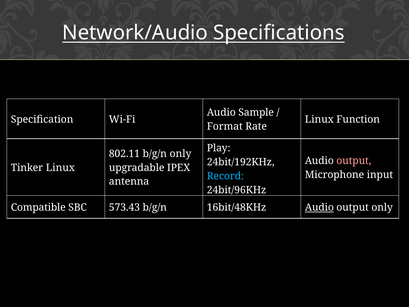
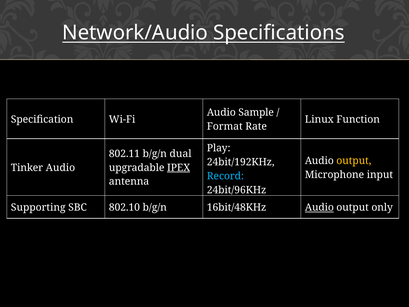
b/g/n only: only -> dual
output at (354, 161) colour: pink -> yellow
Tinker Linux: Linux -> Audio
IPEX underline: none -> present
Compatible: Compatible -> Supporting
573.43: 573.43 -> 802.10
